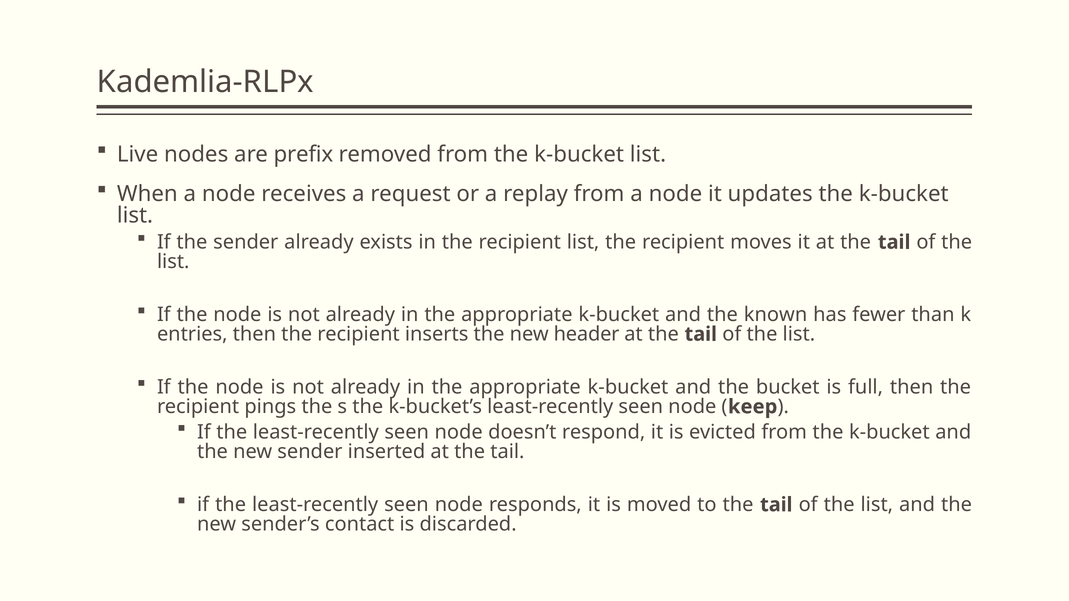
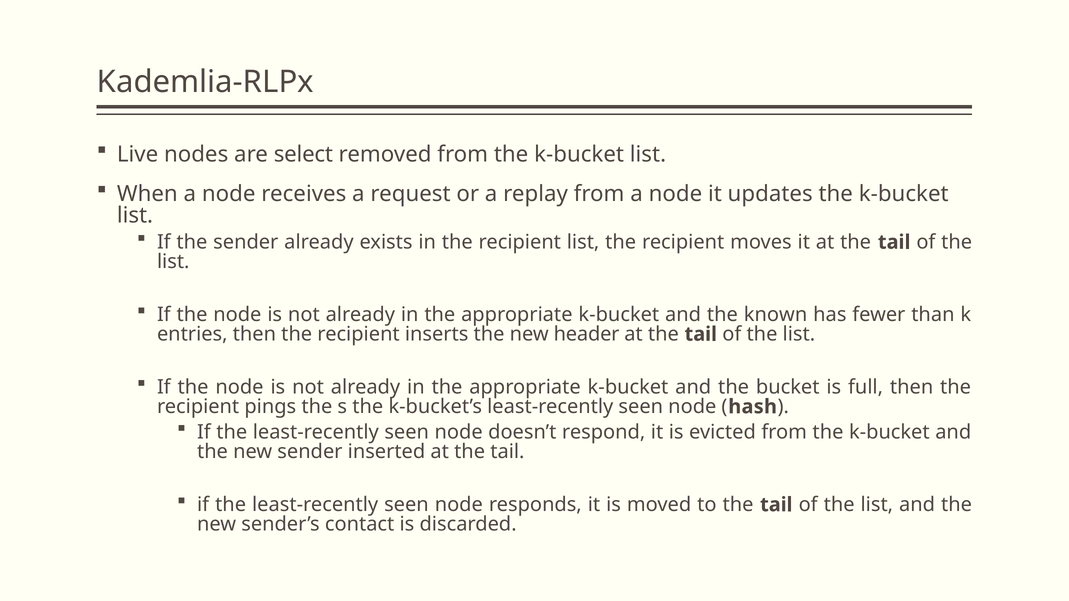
prefix: prefix -> select
keep: keep -> hash
